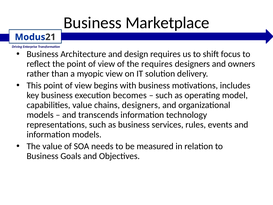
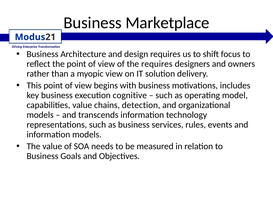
becomes: becomes -> cognitive
chains designers: designers -> detection
